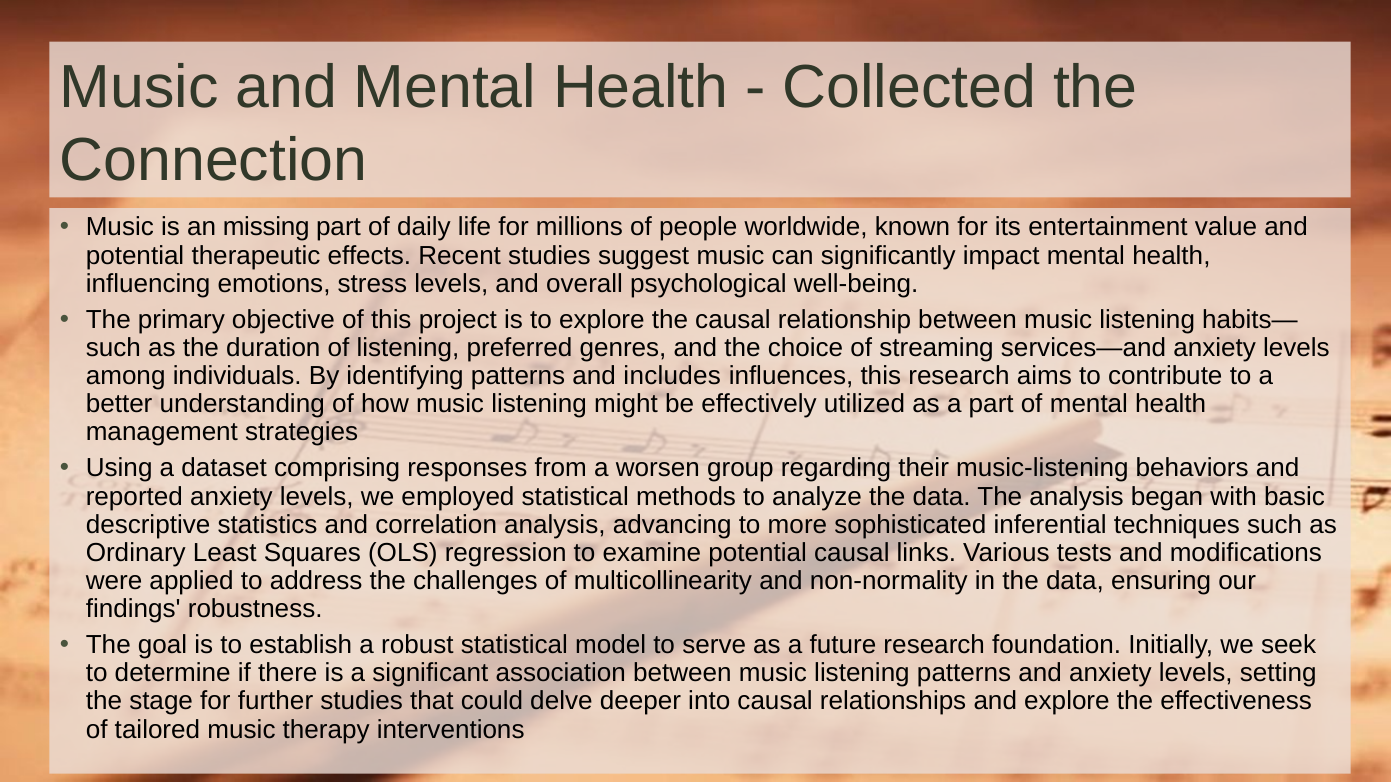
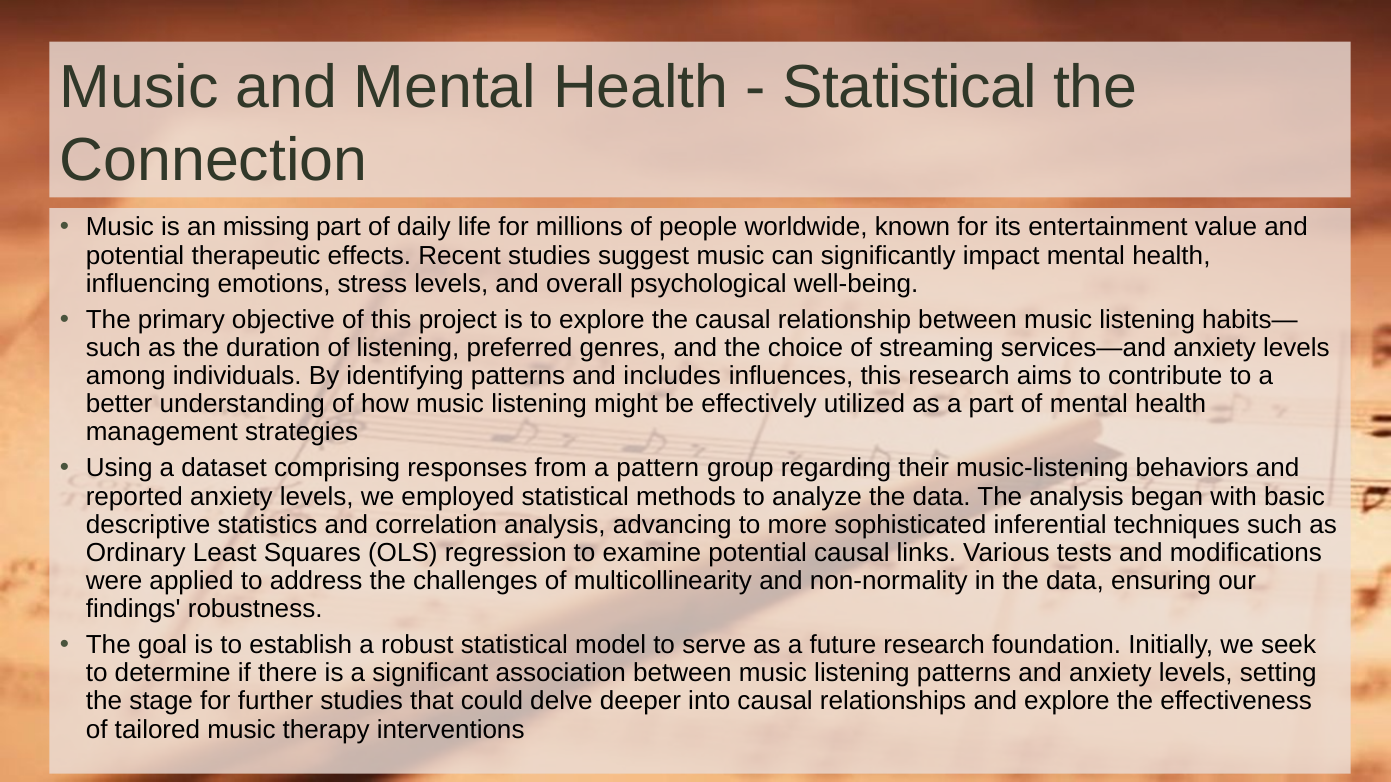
Collected at (909, 88): Collected -> Statistical
worsen: worsen -> pattern
